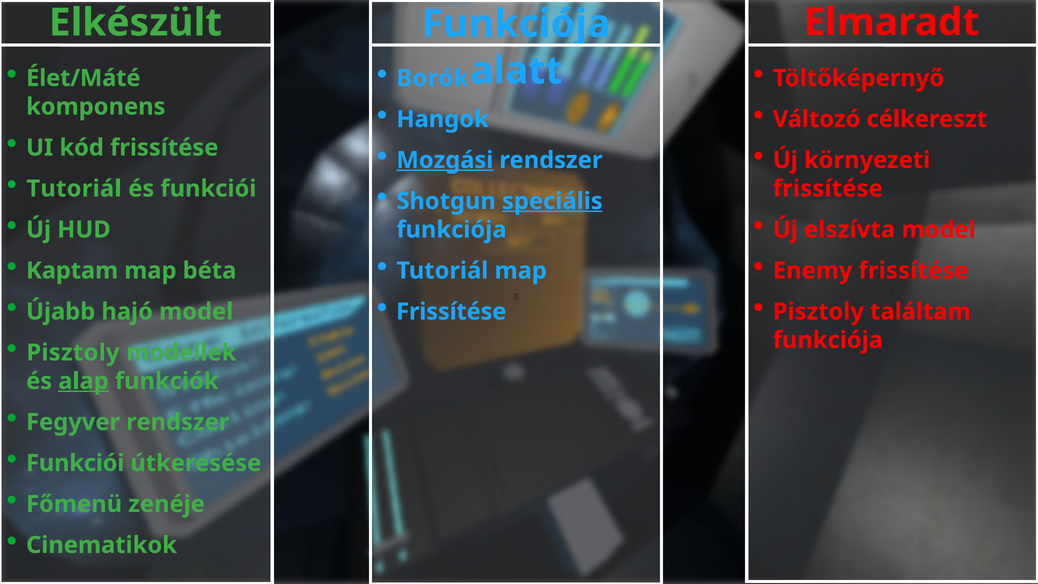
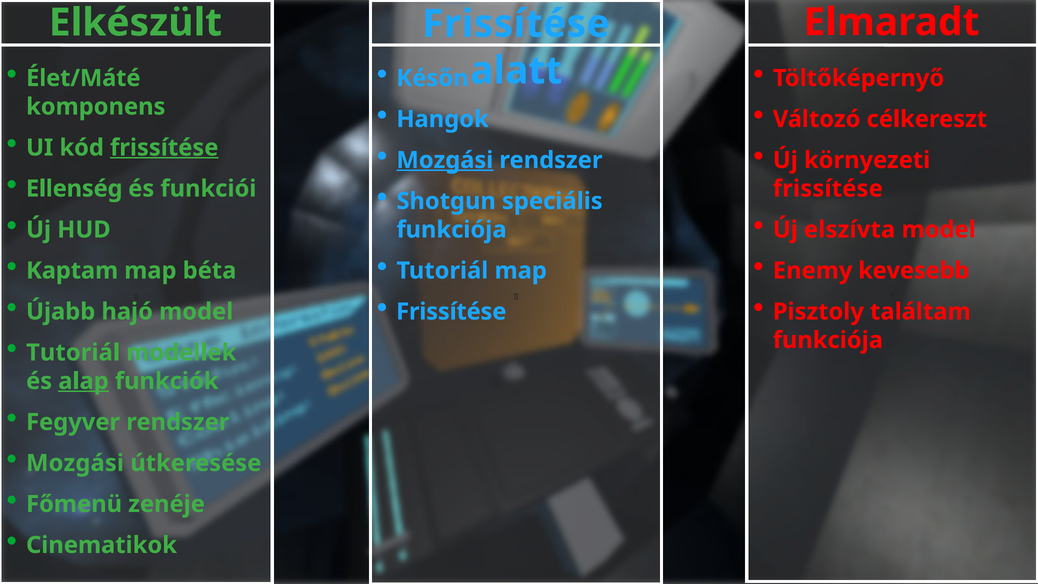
Funkciója at (516, 24): Funkciója -> Frissítése
Borók: Borók -> Későn
frissítése at (164, 148) underline: none -> present
Tutoriál at (74, 189): Tutoriál -> Ellenség
speciális underline: present -> none
Enemy frissítése: frissítése -> kevesebb
Pisztoly at (73, 353): Pisztoly -> Tutoriál
Funkciói at (75, 463): Funkciói -> Mozgási
